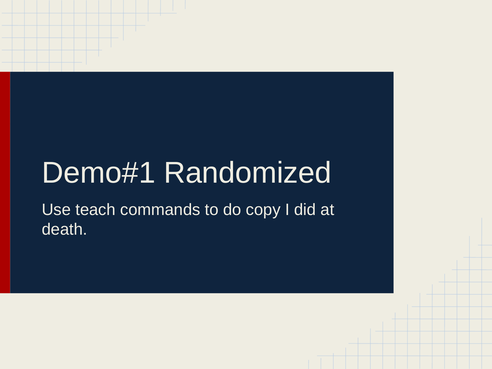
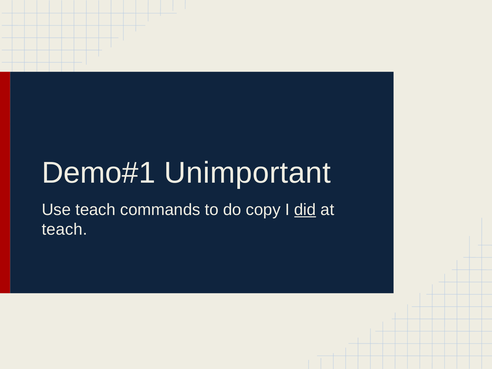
Randomized: Randomized -> Unimportant
did underline: none -> present
death at (65, 229): death -> teach
